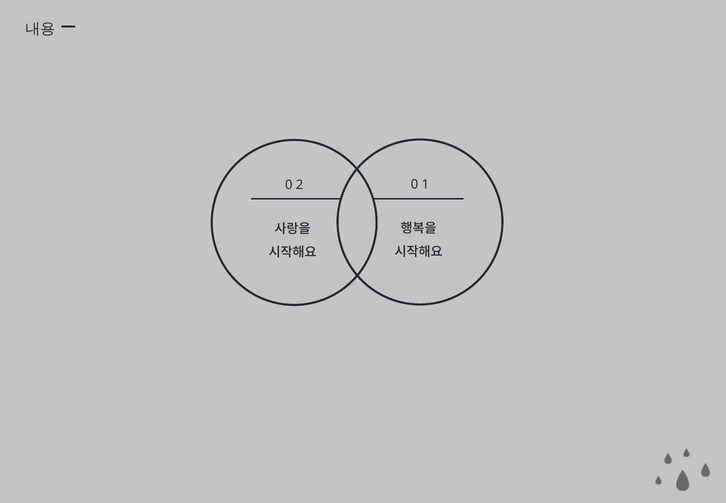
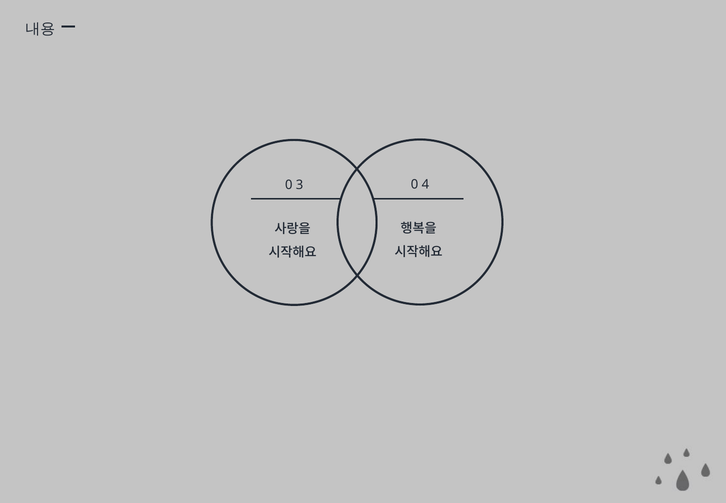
1: 1 -> 4
2: 2 -> 3
